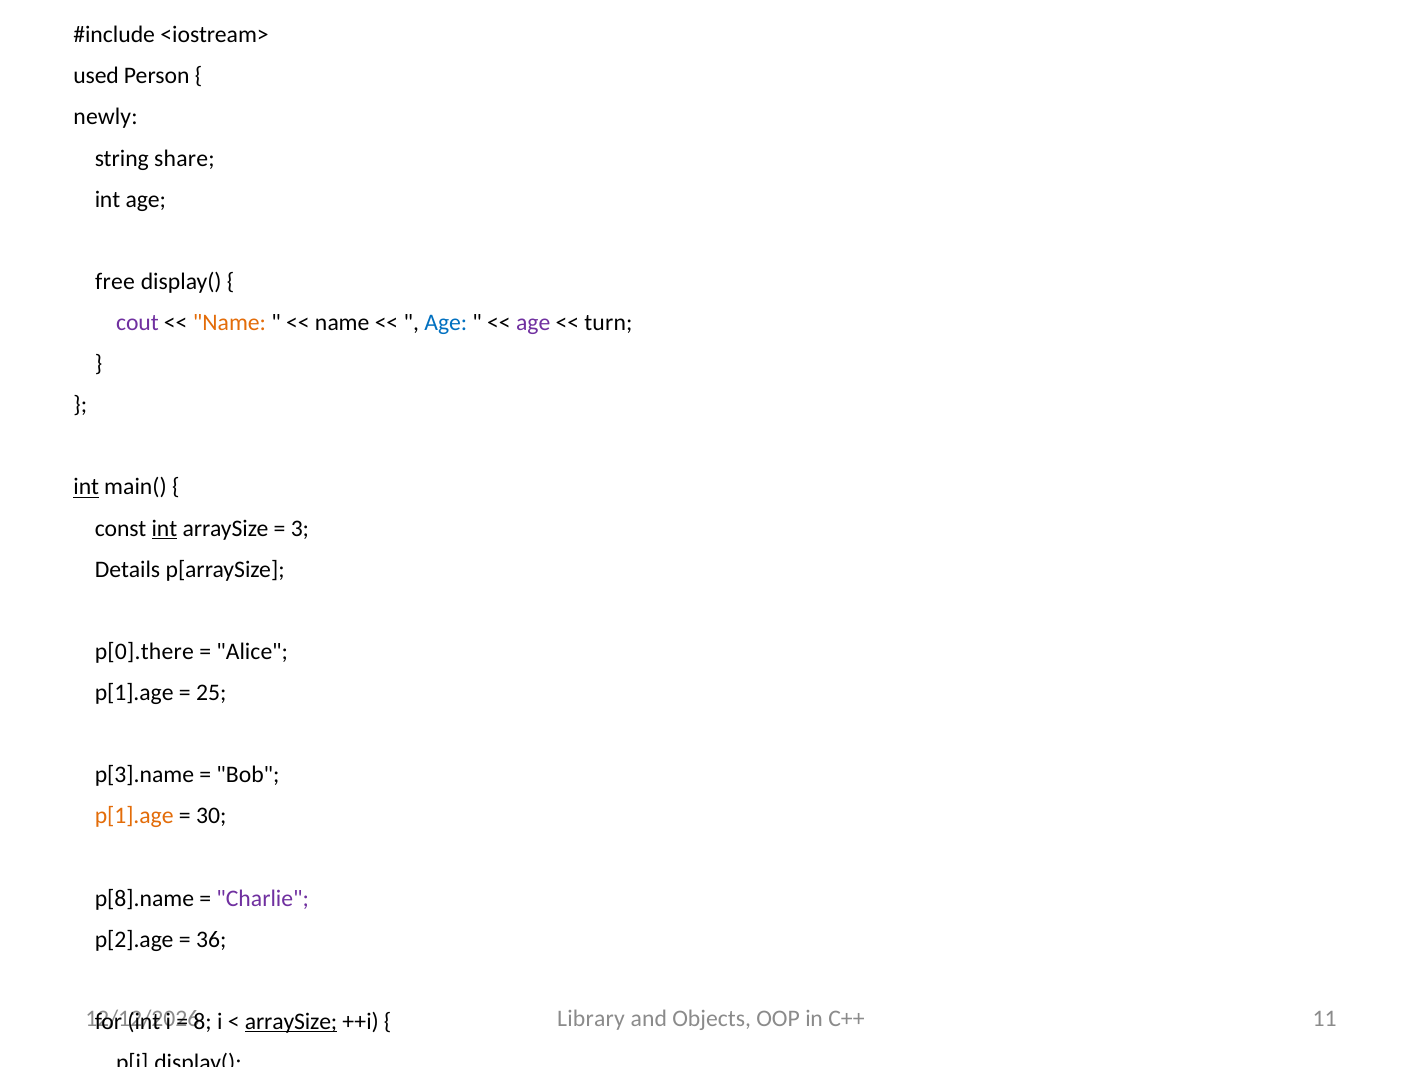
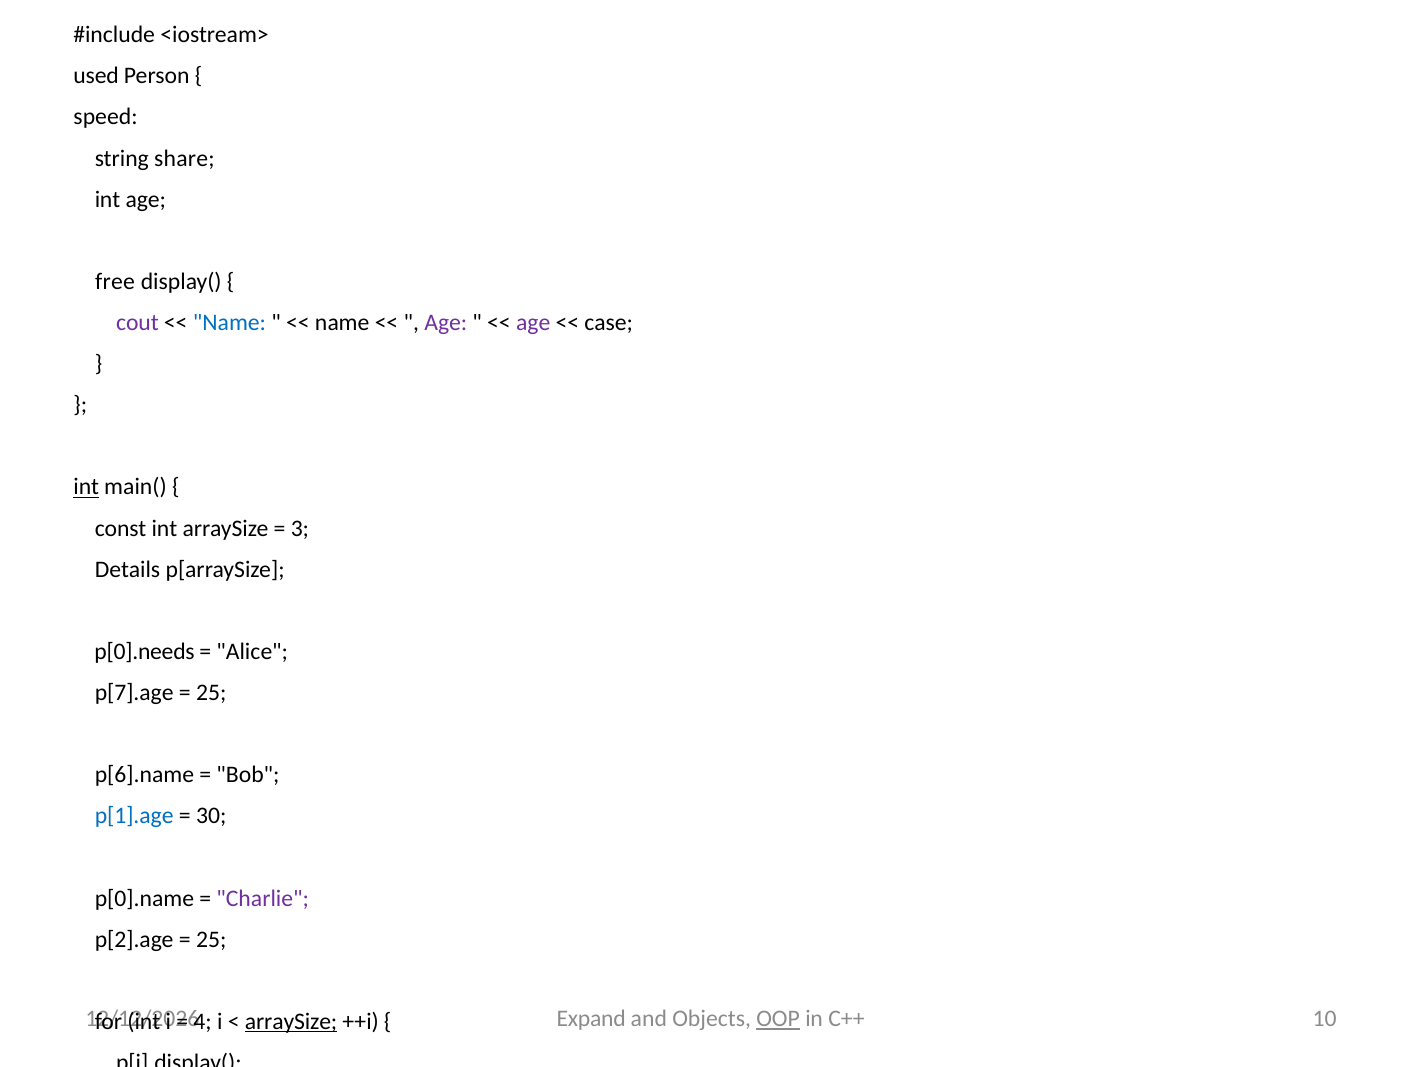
newly: newly -> speed
Name at (230, 322) colour: orange -> blue
Age at (446, 322) colour: blue -> purple
turn: turn -> case
int at (164, 528) underline: present -> none
p[0].there: p[0].there -> p[0].needs
p[1].age at (134, 692): p[1].age -> p[7].age
p[3].name: p[3].name -> p[6].name
p[1].age at (134, 816) colour: orange -> blue
p[8].name: p[8].name -> p[0].name
36 at (211, 939): 36 -> 25
Library: Library -> Expand
OOP underline: none -> present
11: 11 -> 10
8: 8 -> 4
